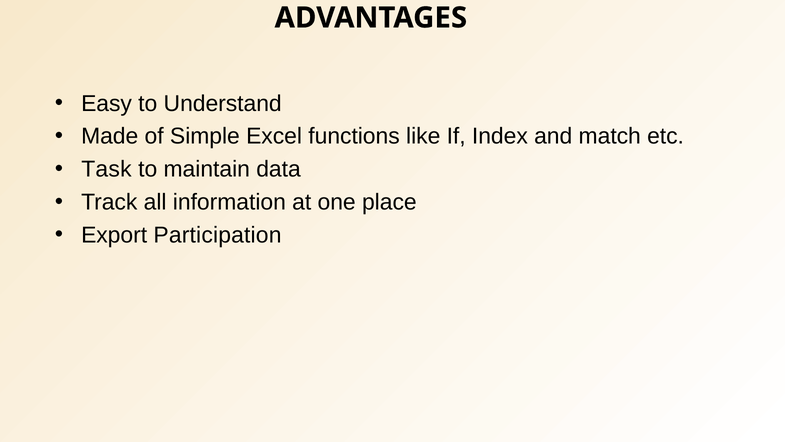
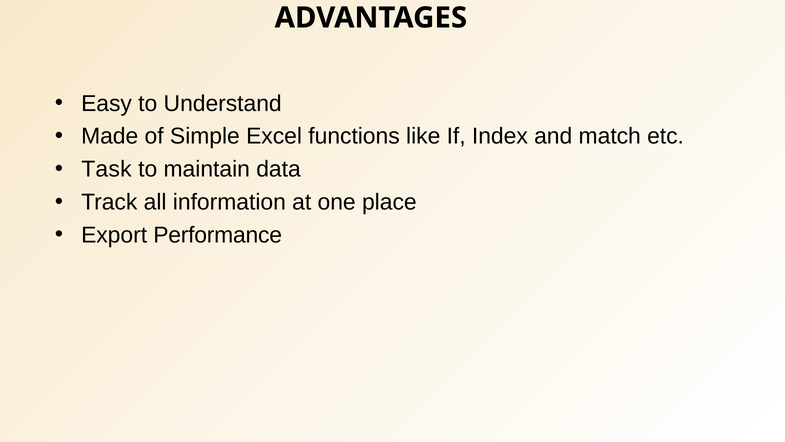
Participation: Participation -> Performance
